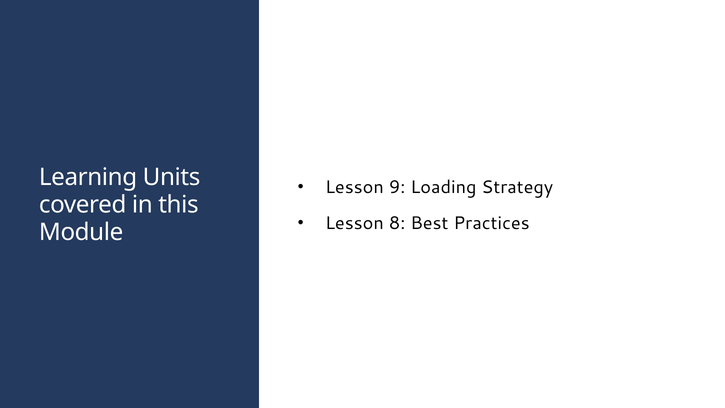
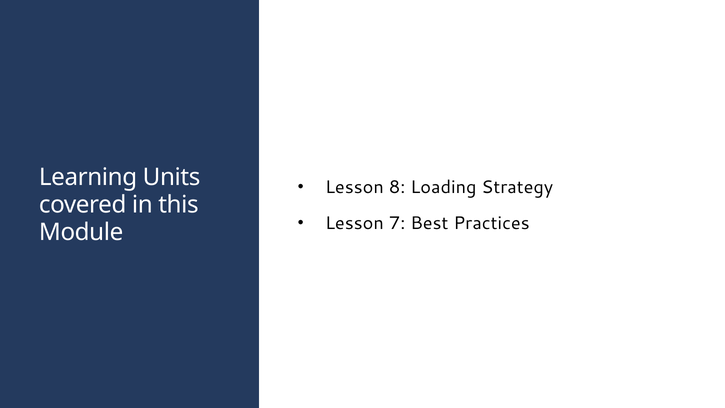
9: 9 -> 8
8: 8 -> 7
